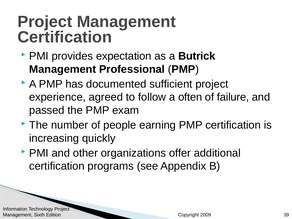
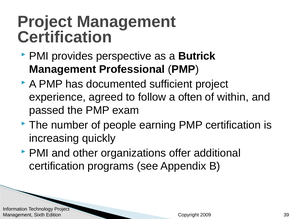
expectation: expectation -> perspective
failure: failure -> within
